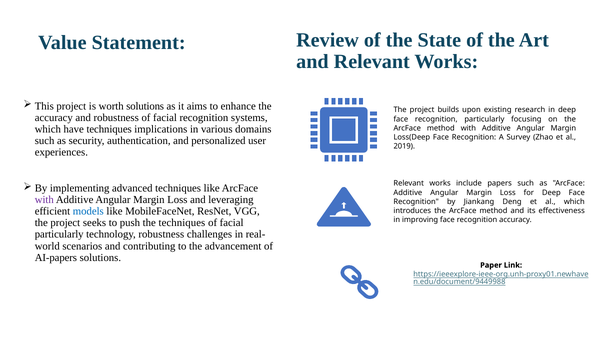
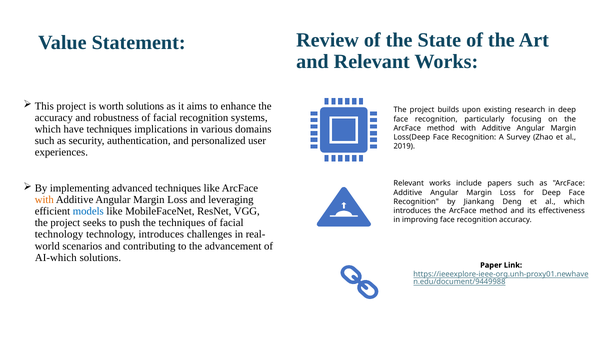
with at (44, 200) colour: purple -> orange
particularly at (59, 234): particularly -> technology
technology robustness: robustness -> introduces
AI-papers: AI-papers -> AI-which
